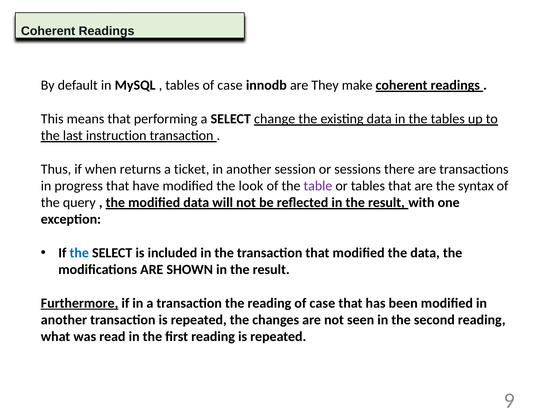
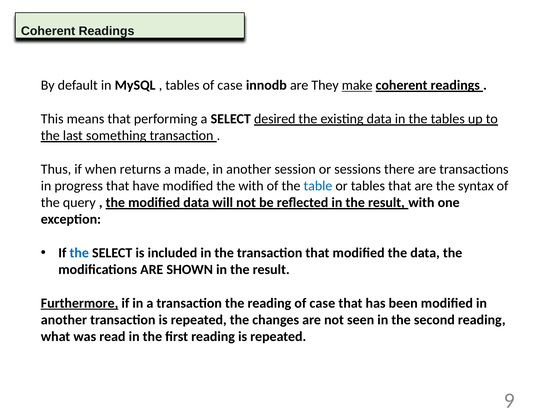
make underline: none -> present
change: change -> desired
instruction: instruction -> something
ticket: ticket -> made
the look: look -> with
table colour: purple -> blue
